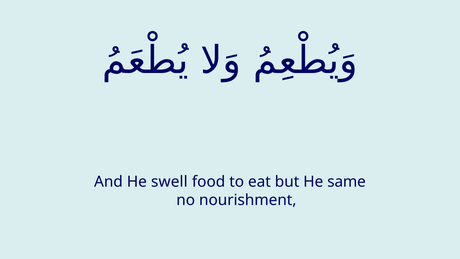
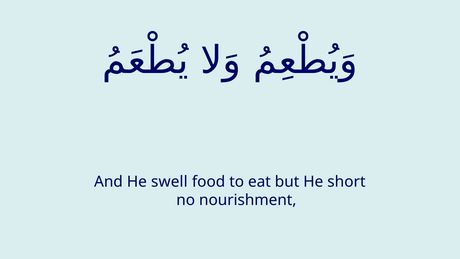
same: same -> short
